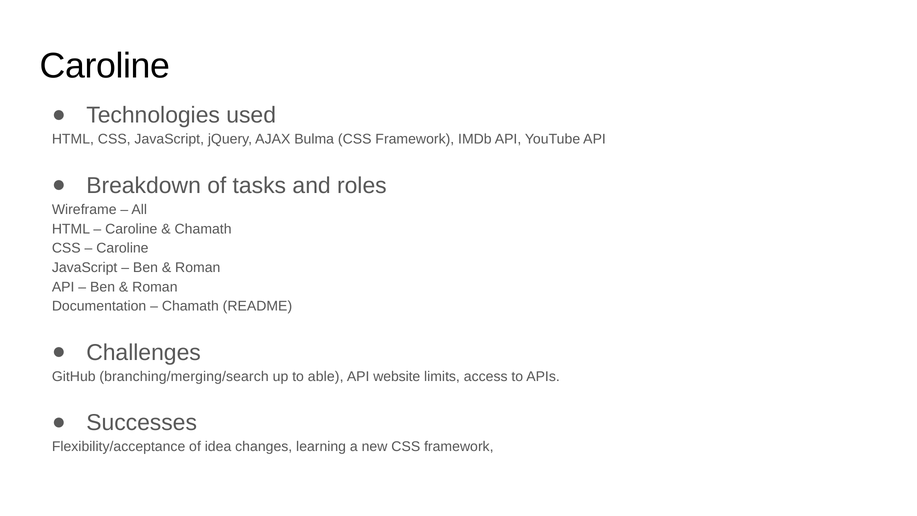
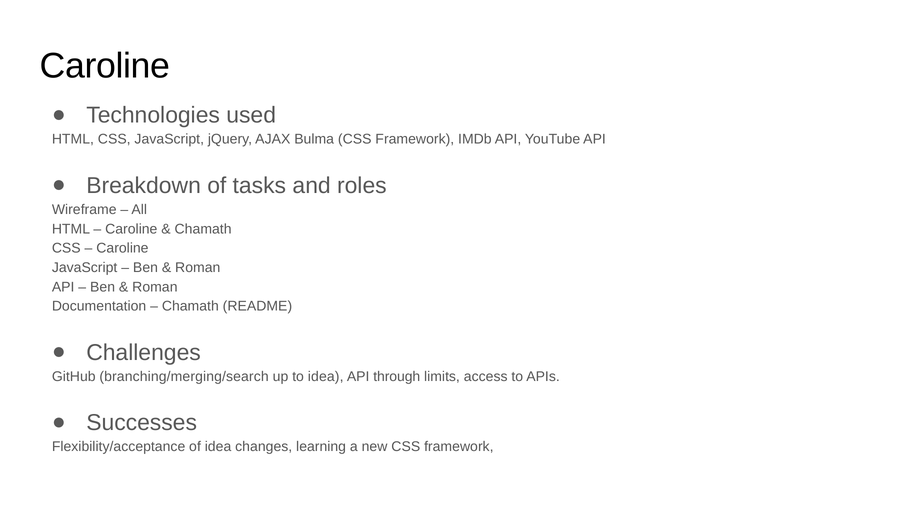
to able: able -> idea
website: website -> through
